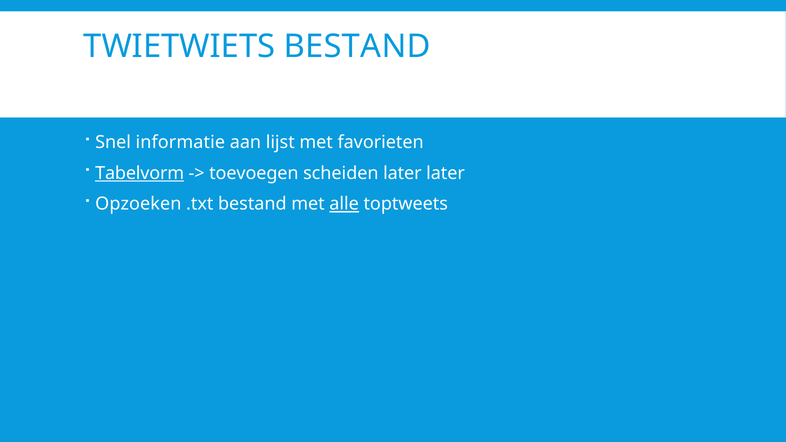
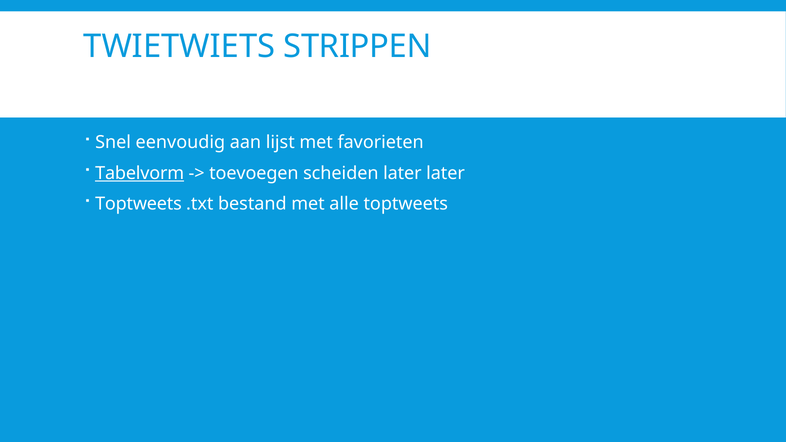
TWIETWIETS BESTAND: BESTAND -> STRIPPEN
informatie: informatie -> eenvoudig
Opzoeken at (138, 204): Opzoeken -> Toptweets
alle underline: present -> none
